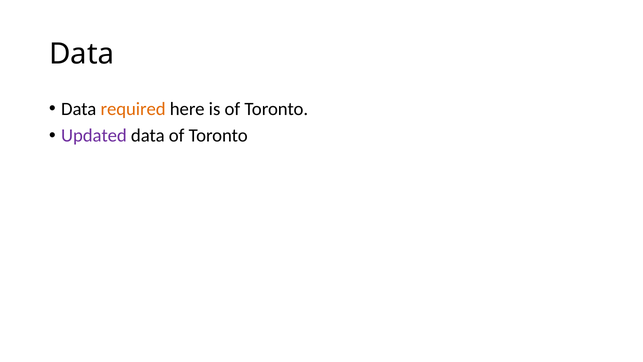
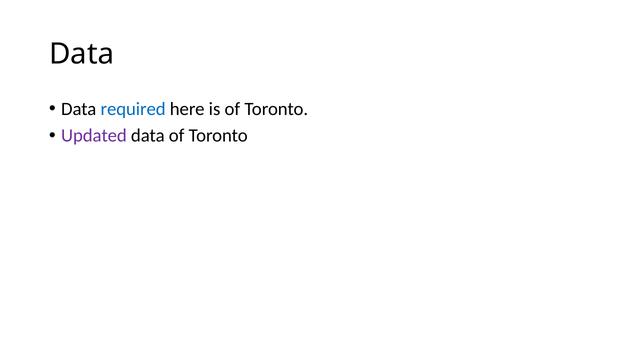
required colour: orange -> blue
